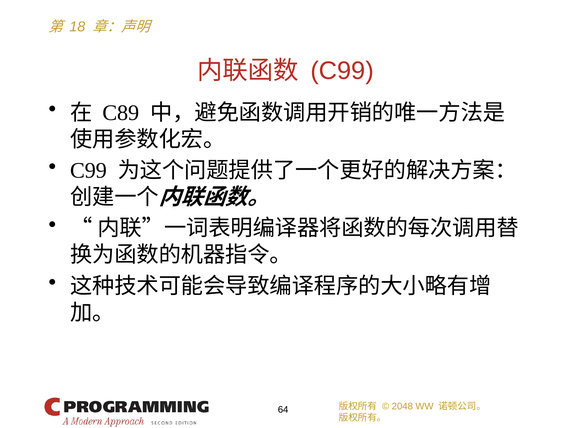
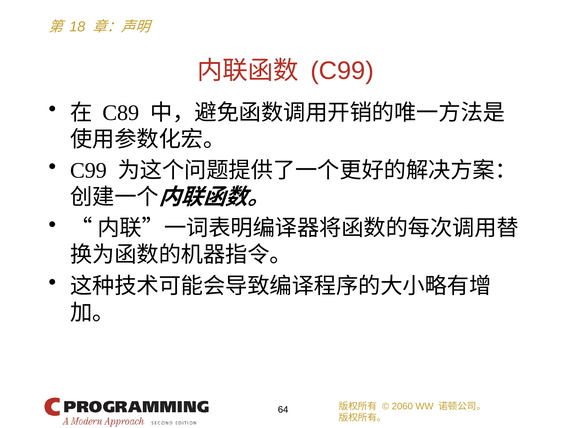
2048: 2048 -> 2060
